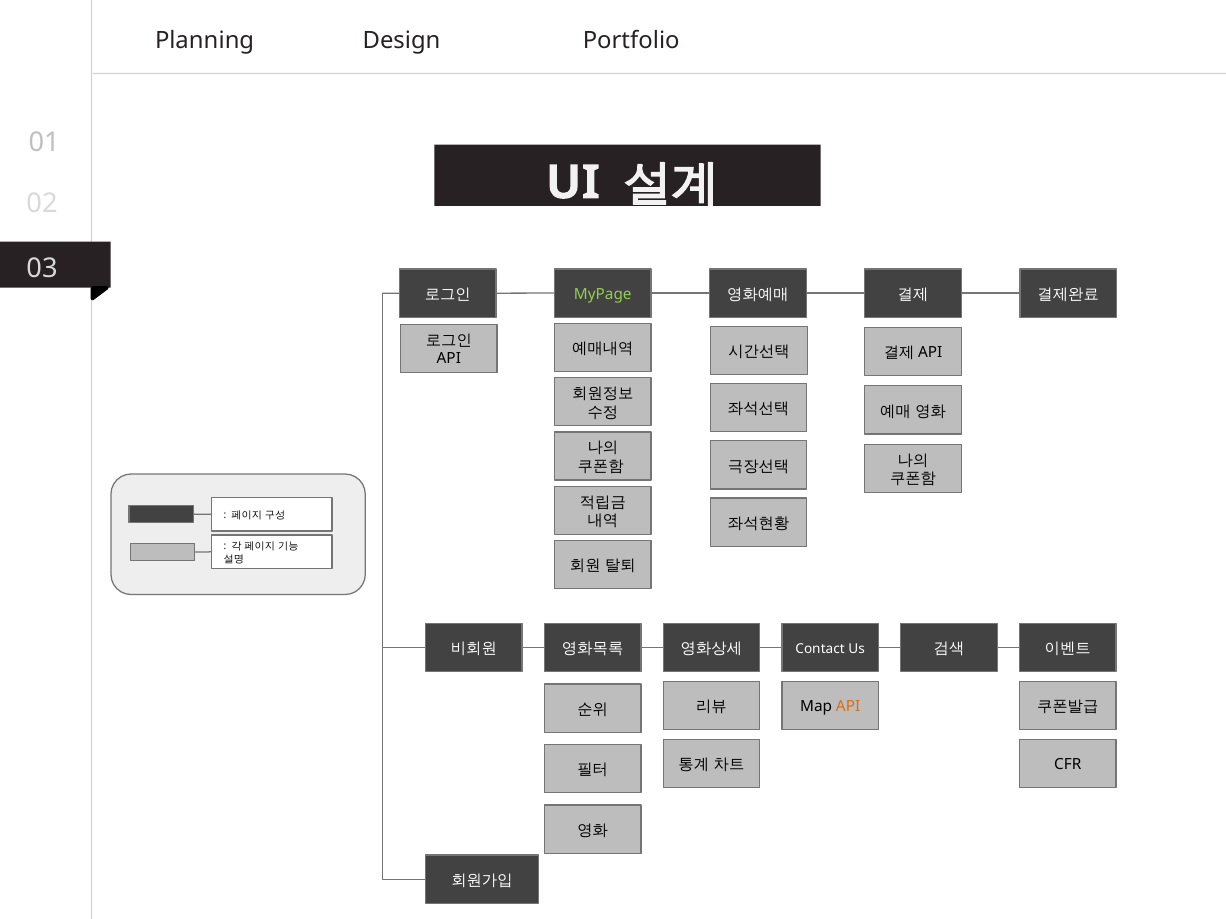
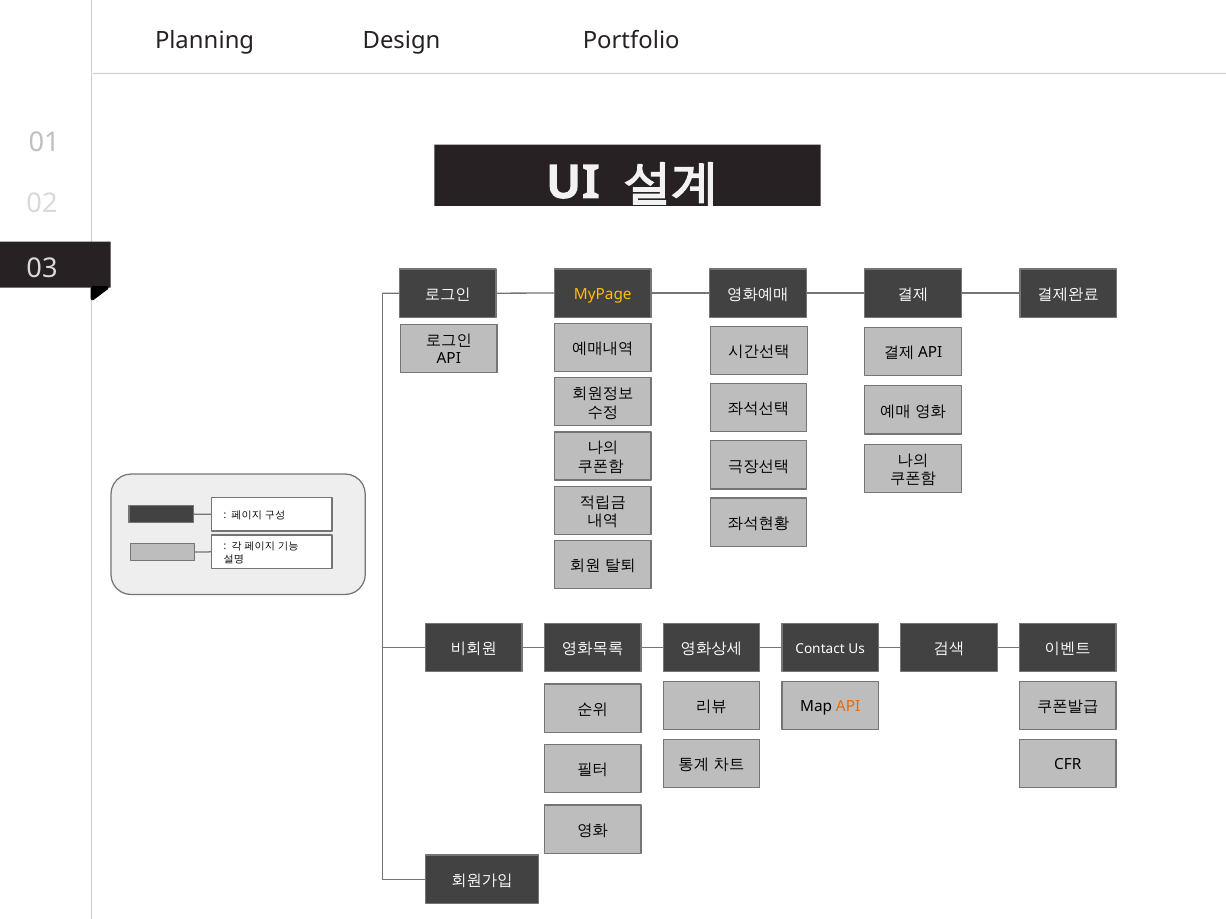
MyPage colour: light green -> yellow
